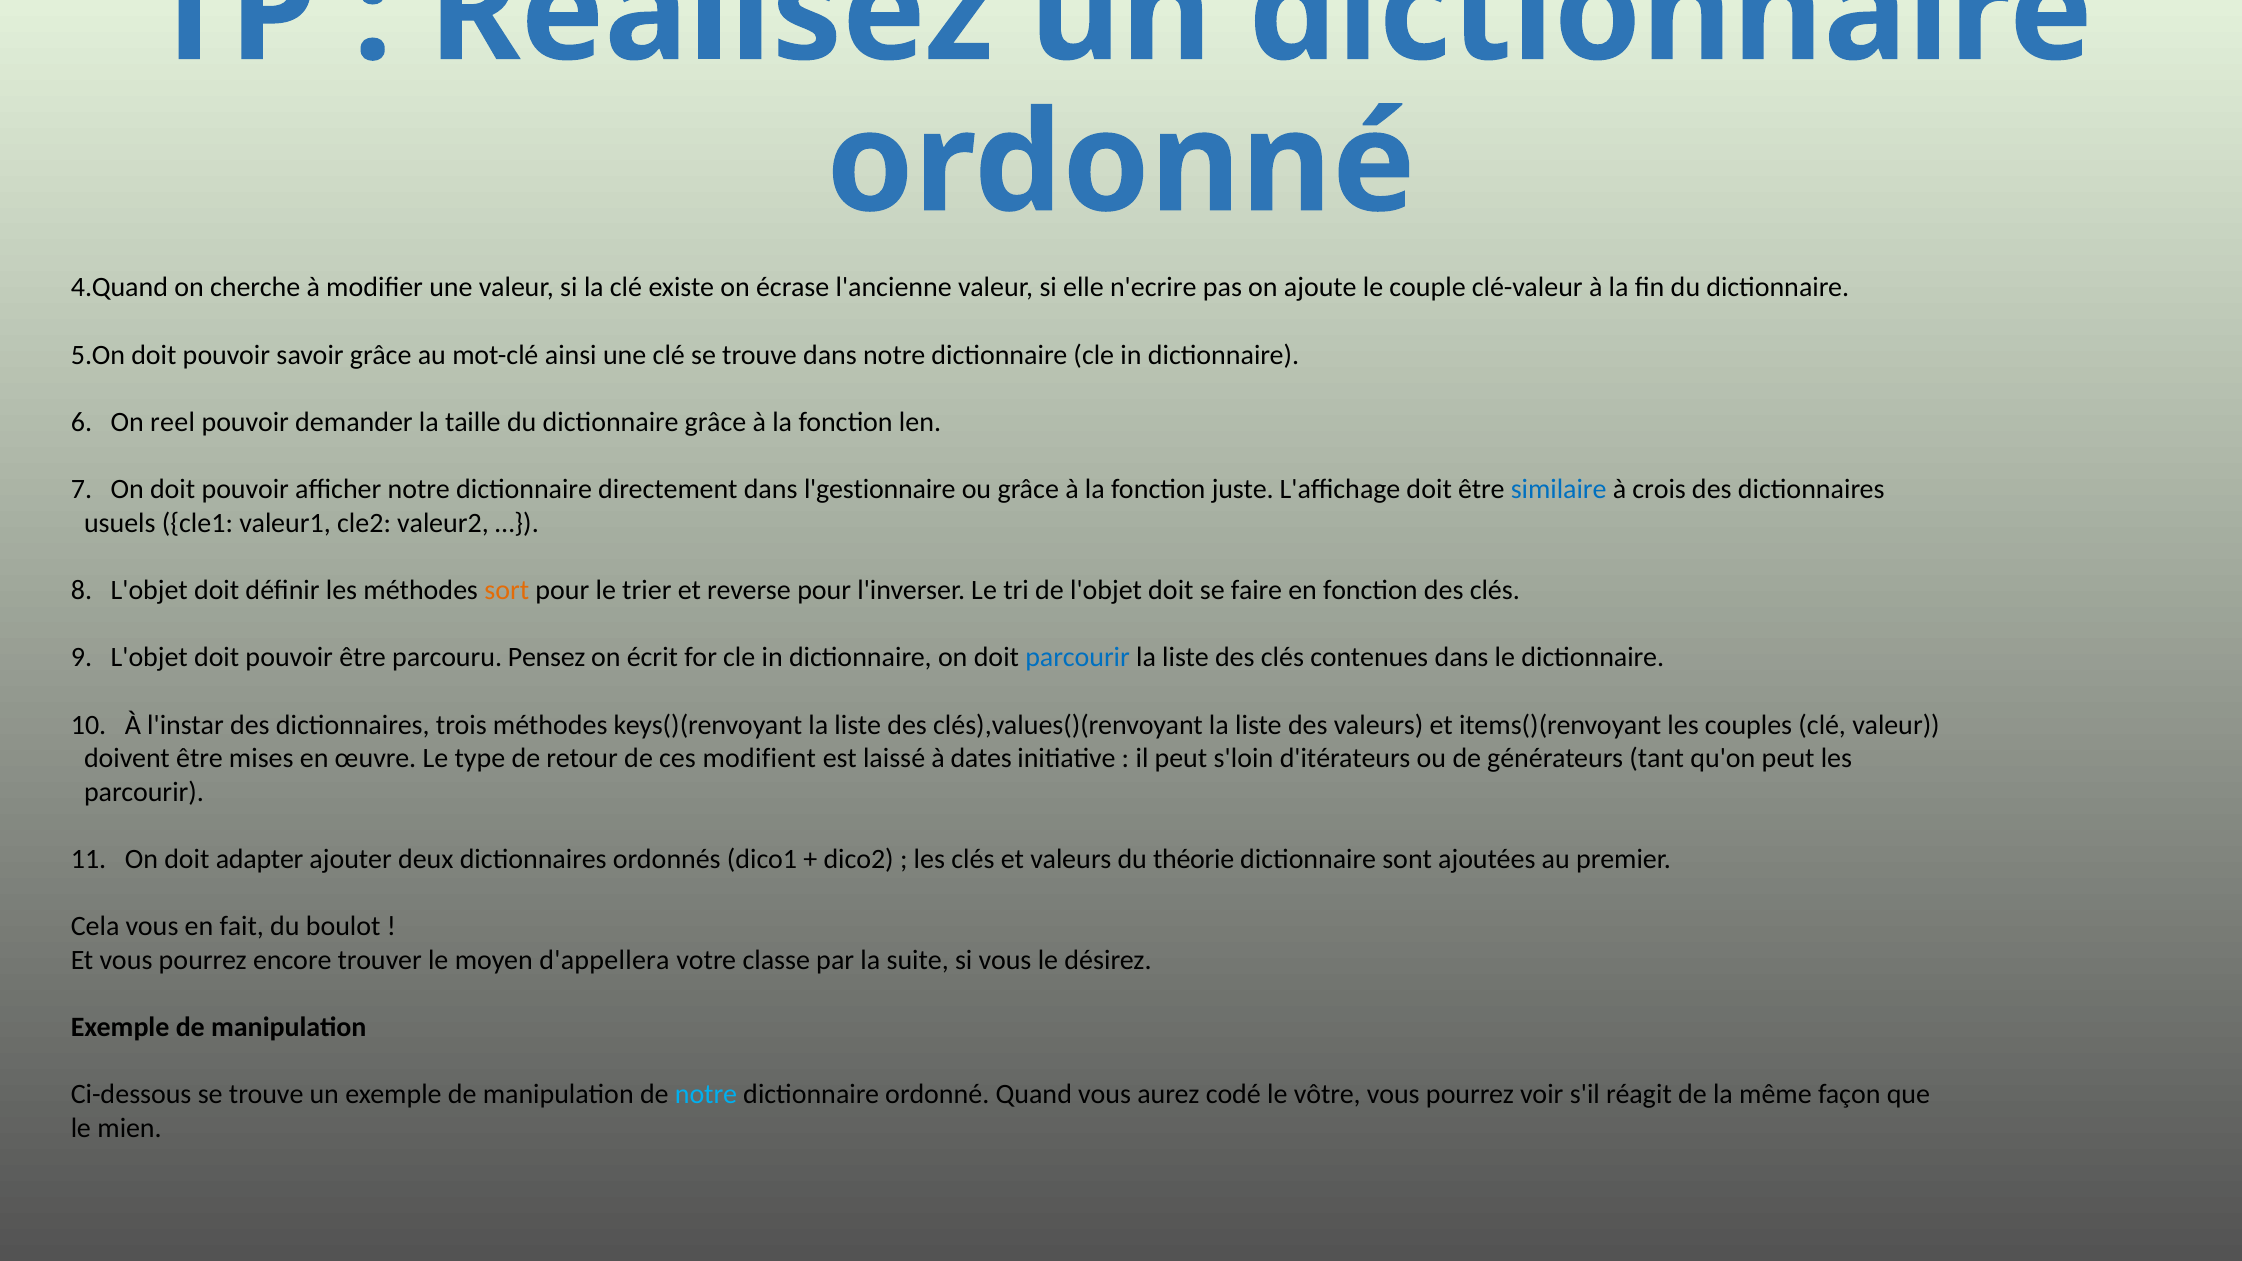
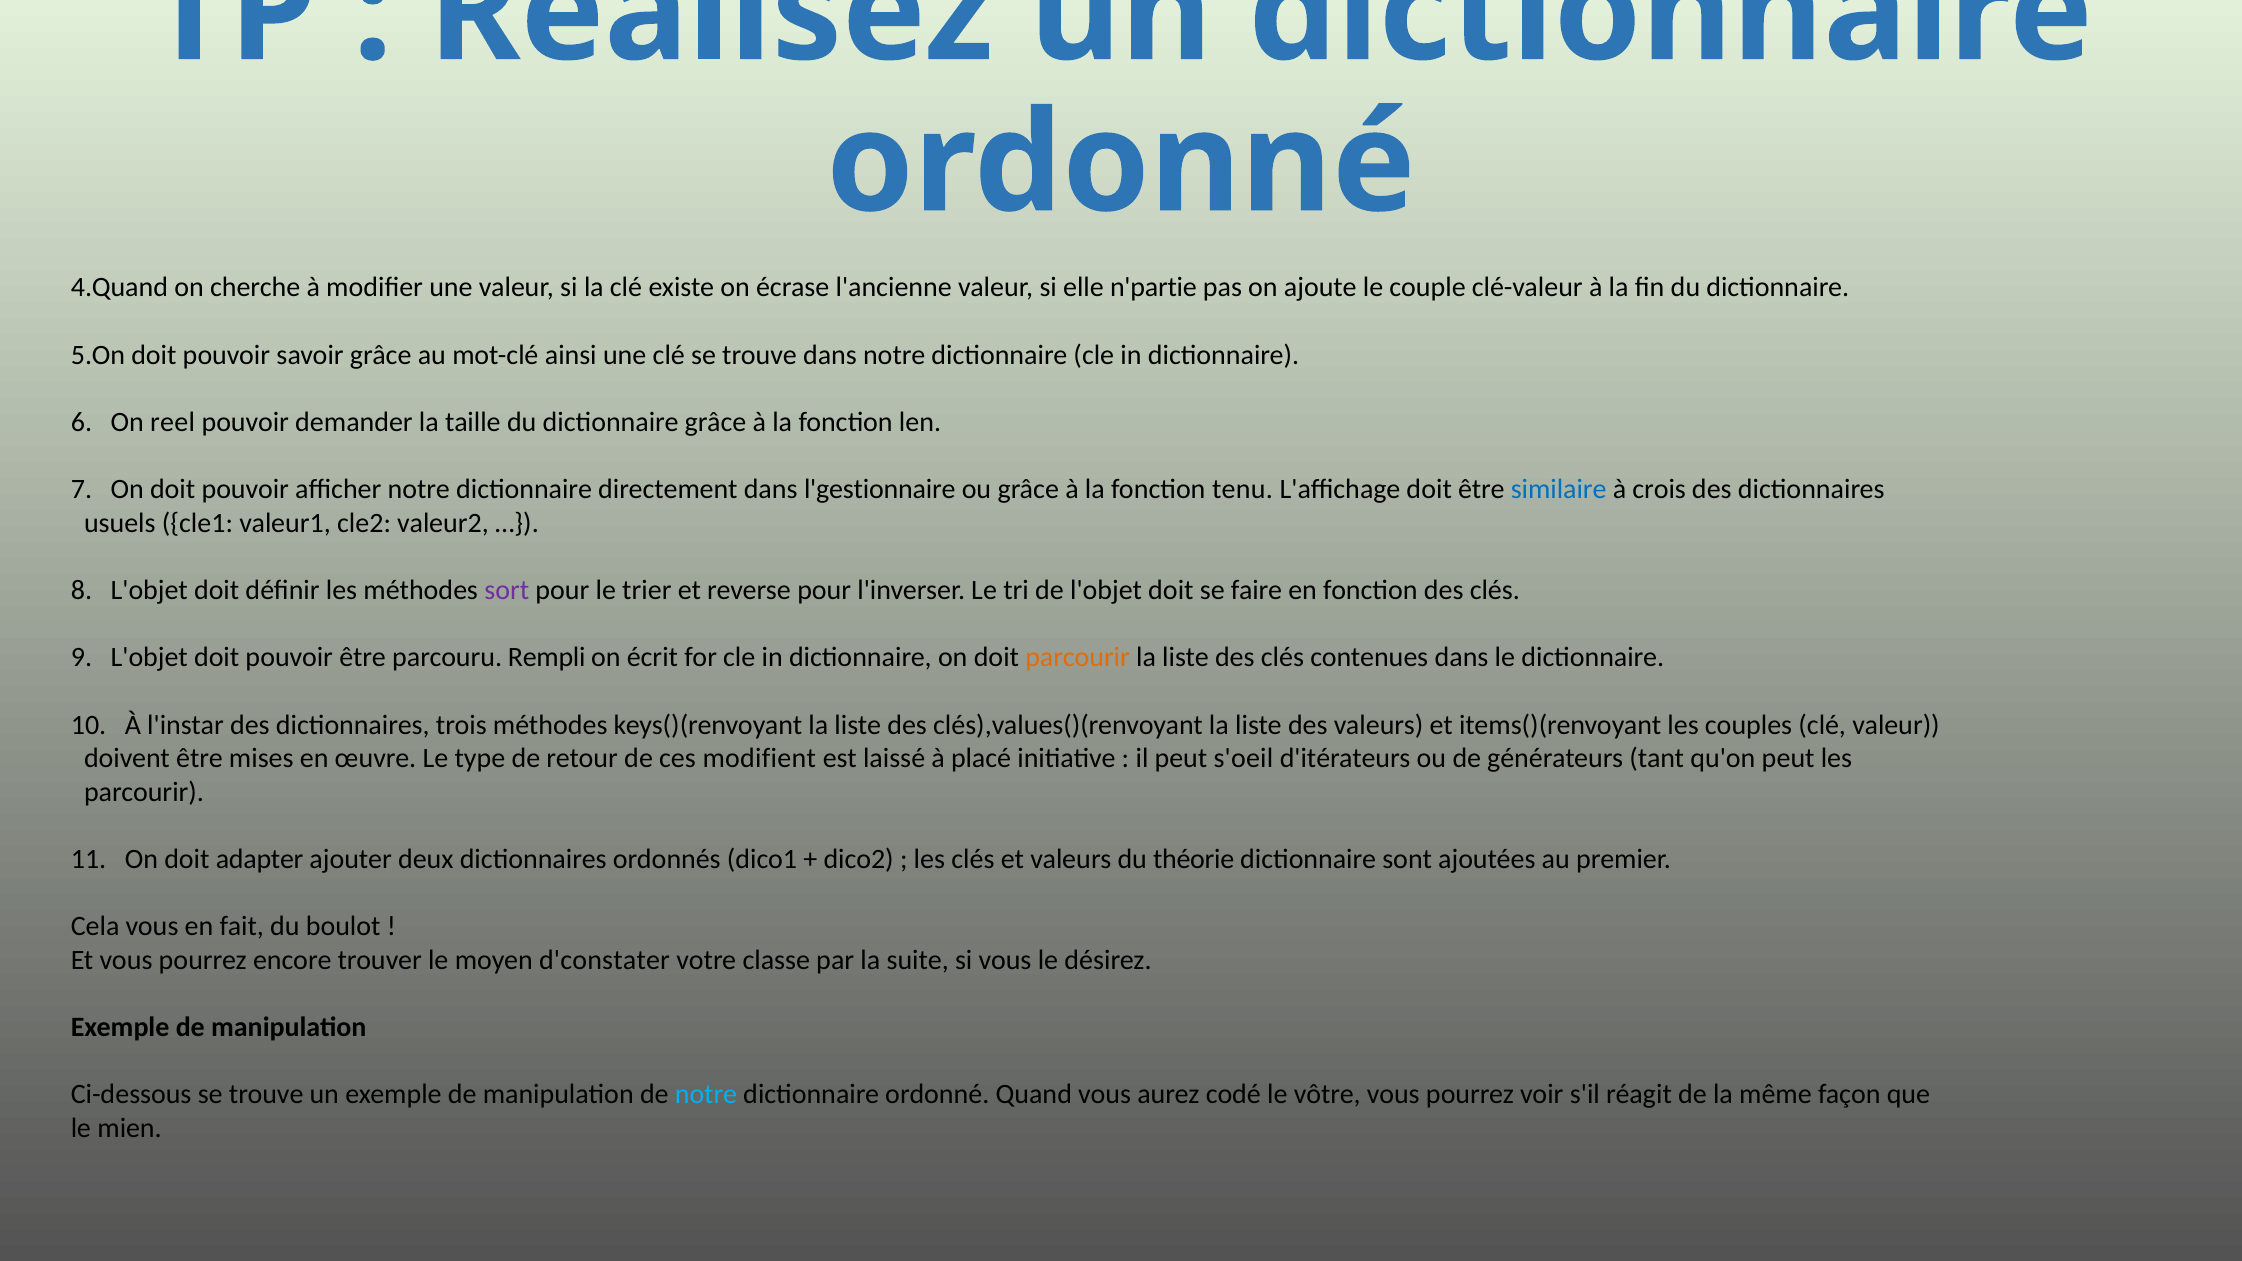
n'ecrire: n'ecrire -> n'partie
juste: juste -> tenu
sort colour: orange -> purple
Pensez: Pensez -> Rempli
parcourir at (1078, 658) colour: blue -> orange
dates: dates -> placé
s'loin: s'loin -> s'oeil
d'appellera: d'appellera -> d'constater
